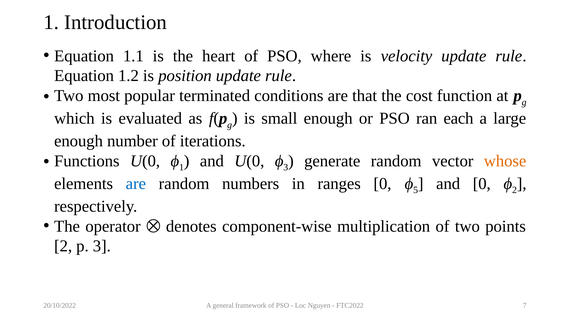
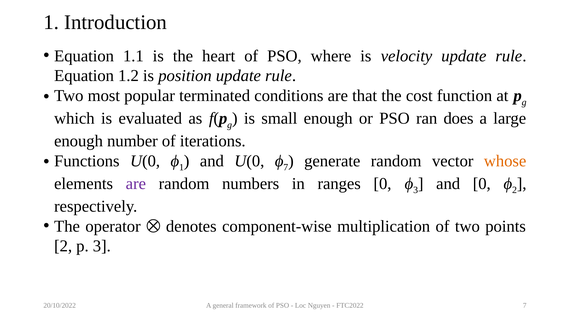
each: each -> does
3 at (286, 168): 3 -> 7
are at (136, 184) colour: blue -> purple
5 at (416, 190): 5 -> 3
